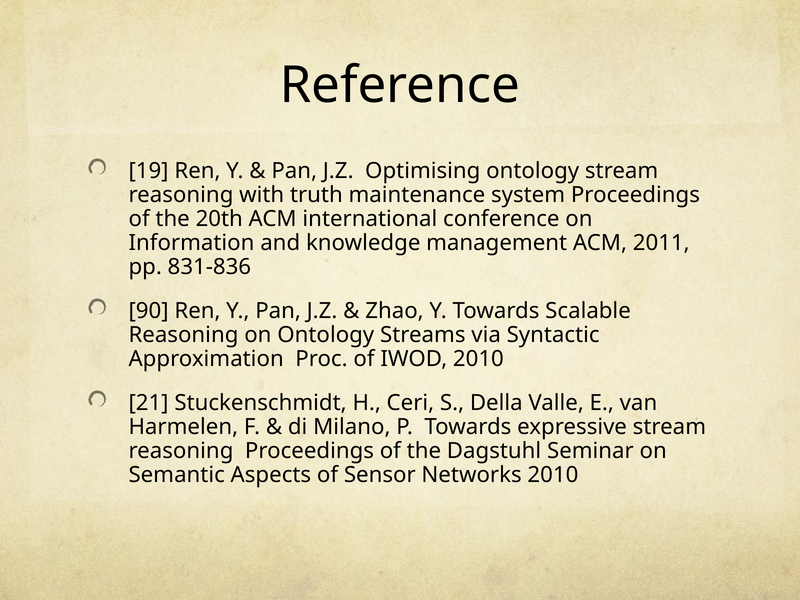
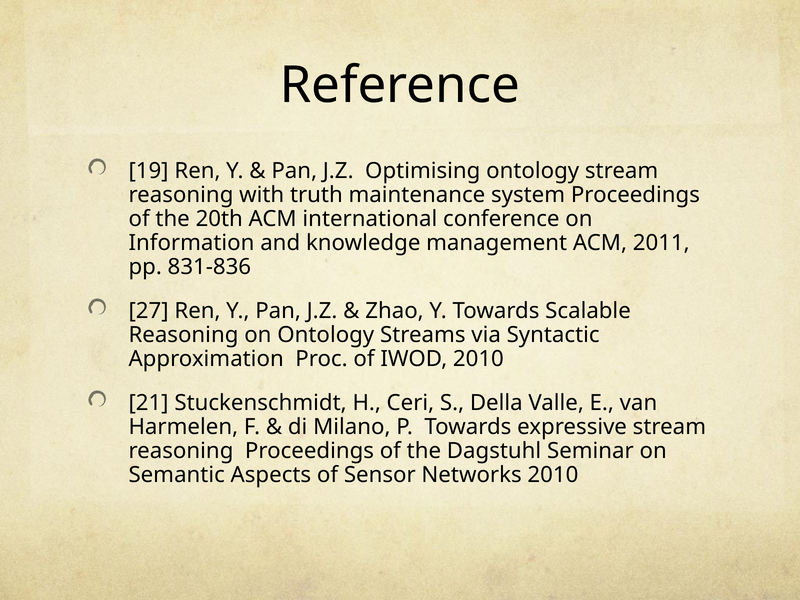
90: 90 -> 27
